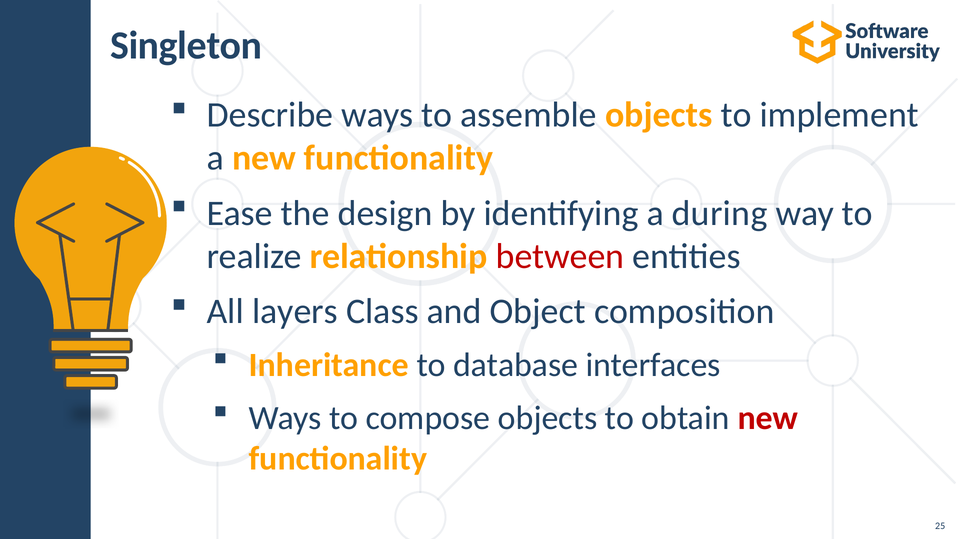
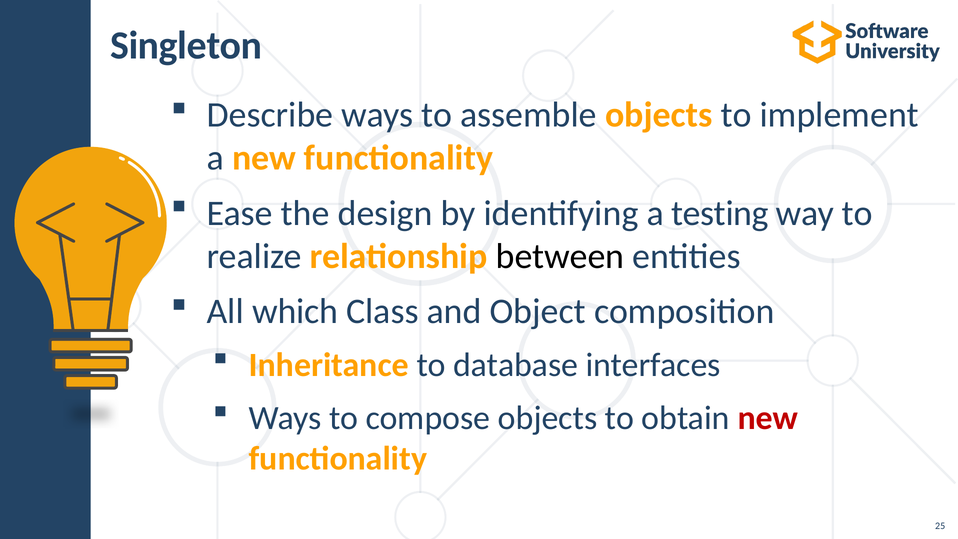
during: during -> testing
between colour: red -> black
layers: layers -> which
